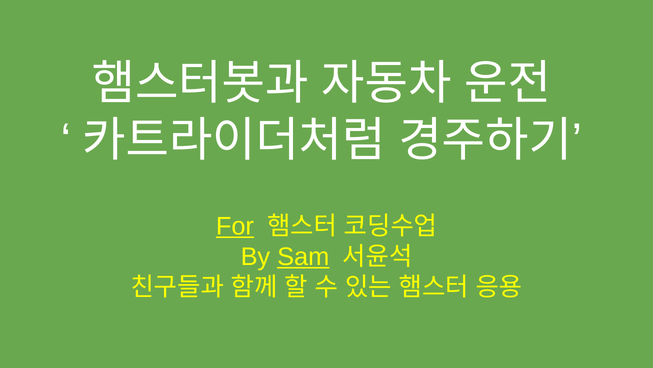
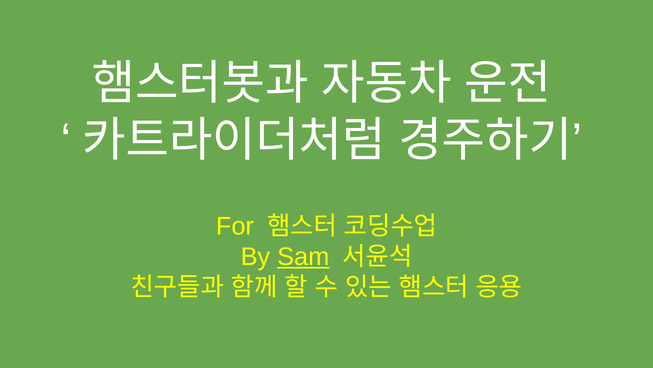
For underline: present -> none
